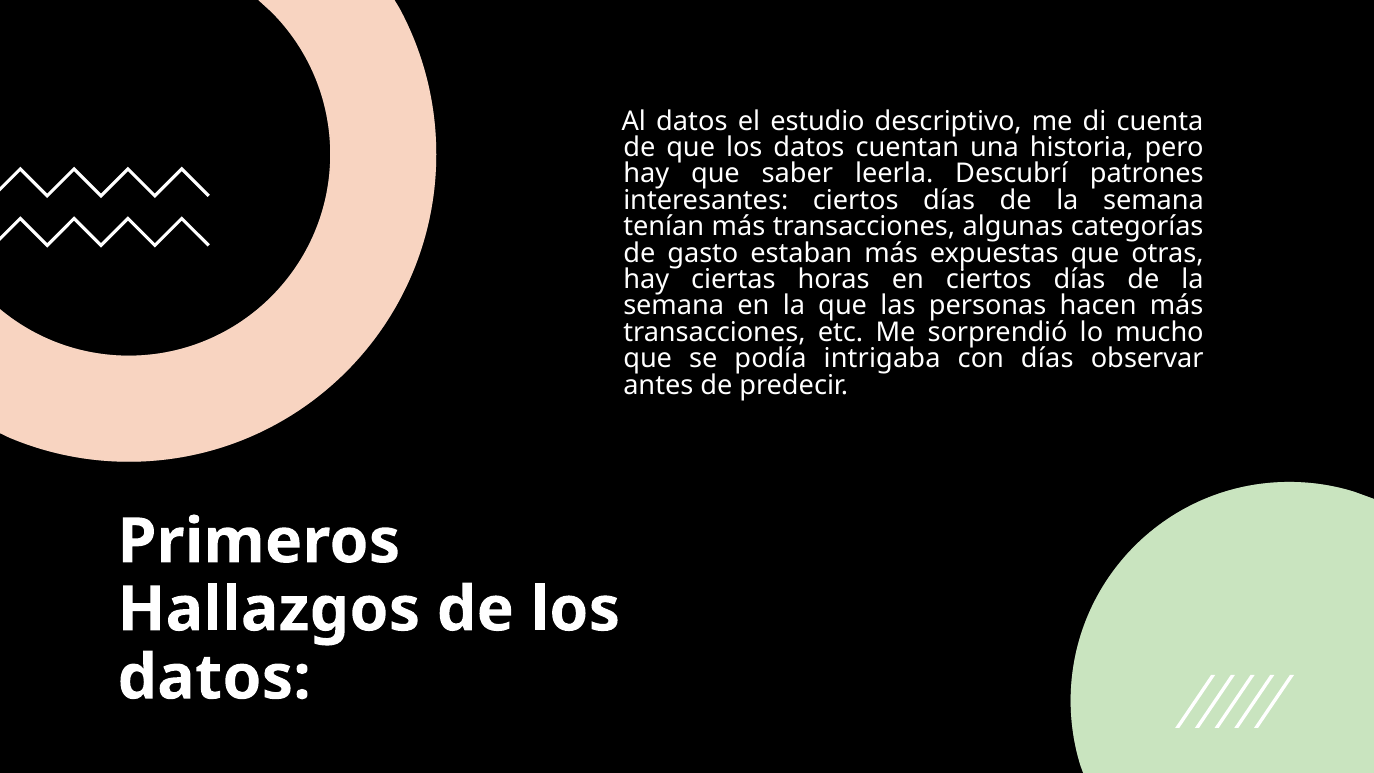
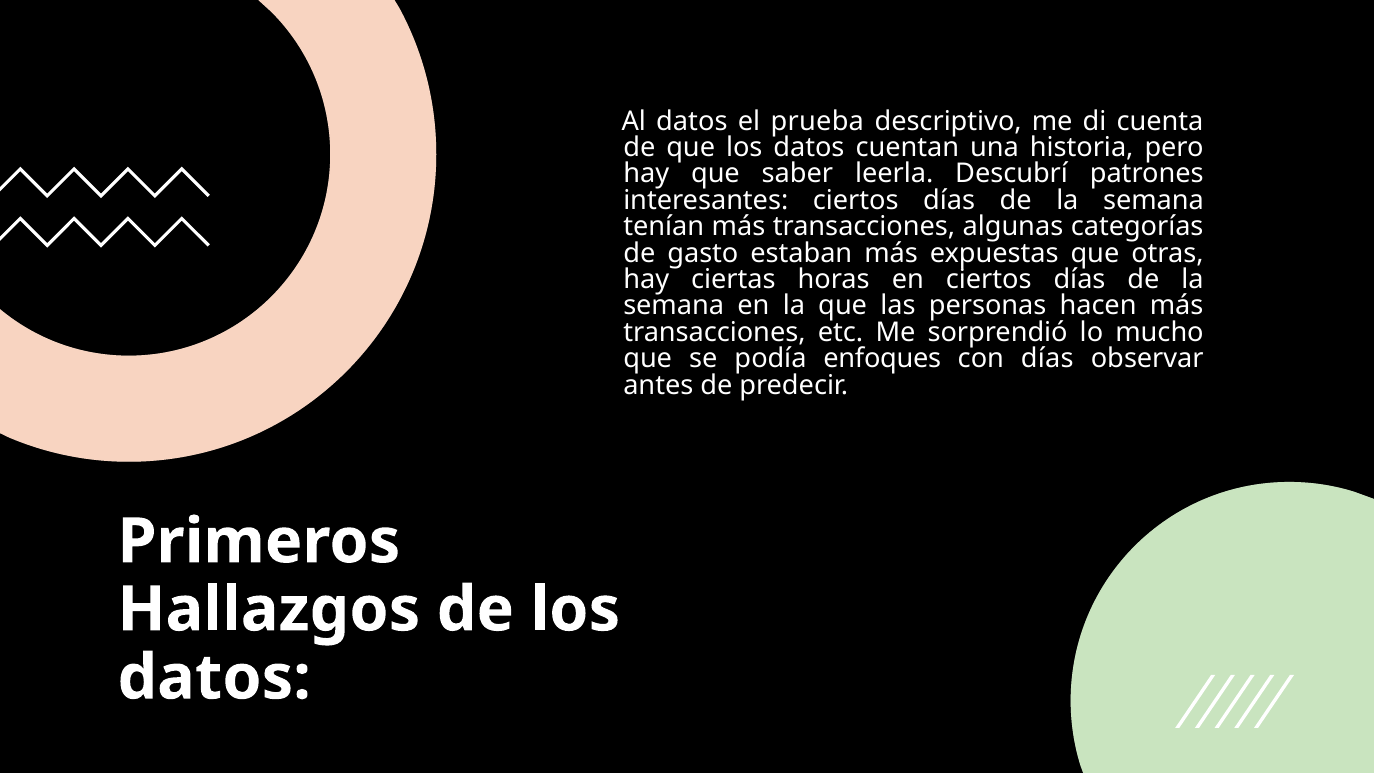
estudio: estudio -> prueba
intrigaba: intrigaba -> enfoques
